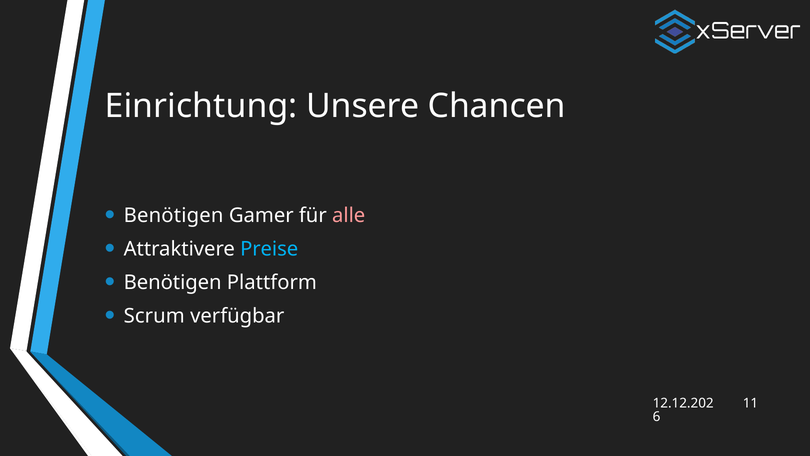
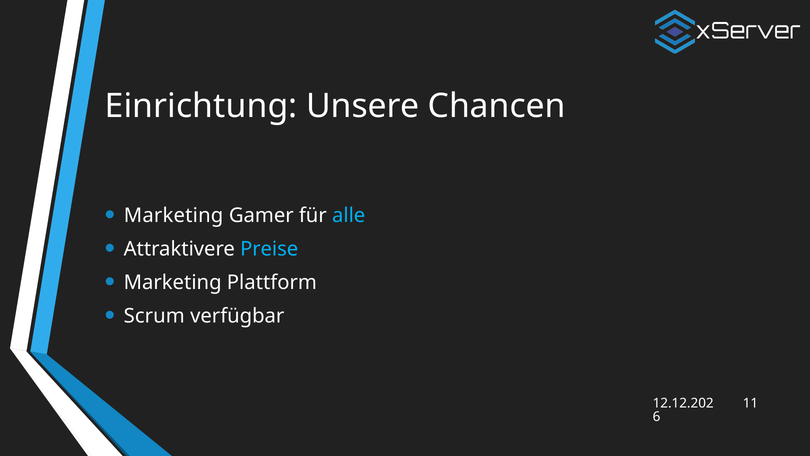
Benötigen at (174, 216): Benötigen -> Marketing
alle colour: pink -> light blue
Benötigen at (173, 282): Benötigen -> Marketing
